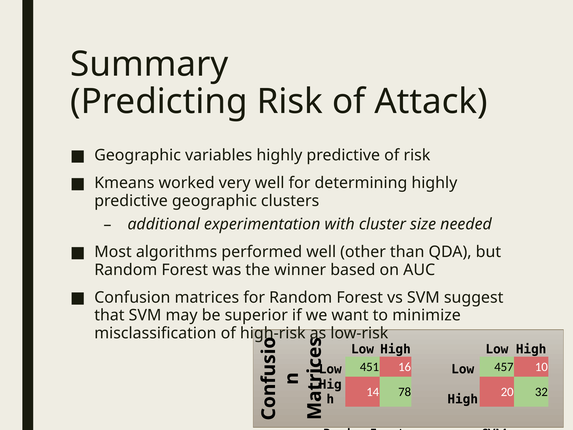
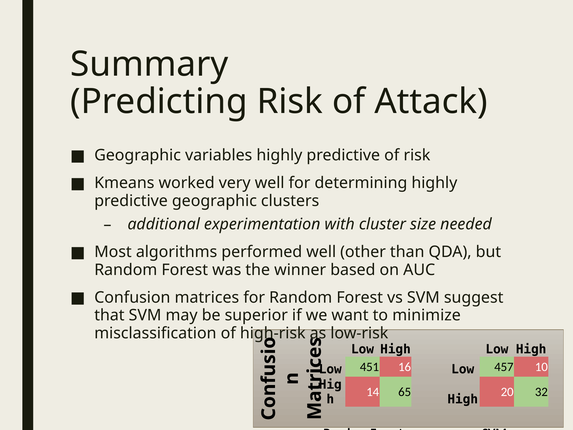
78: 78 -> 65
